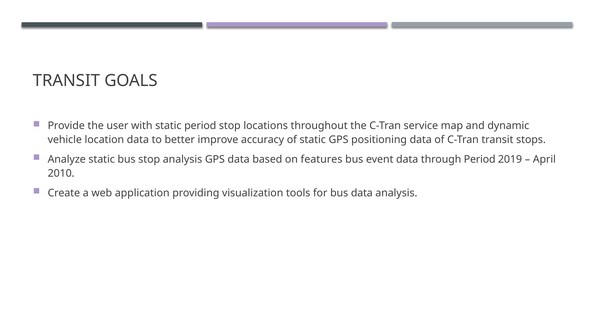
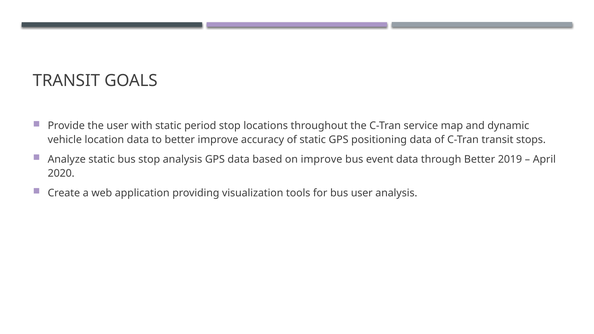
on features: features -> improve
through Period: Period -> Better
2010: 2010 -> 2020
bus data: data -> user
